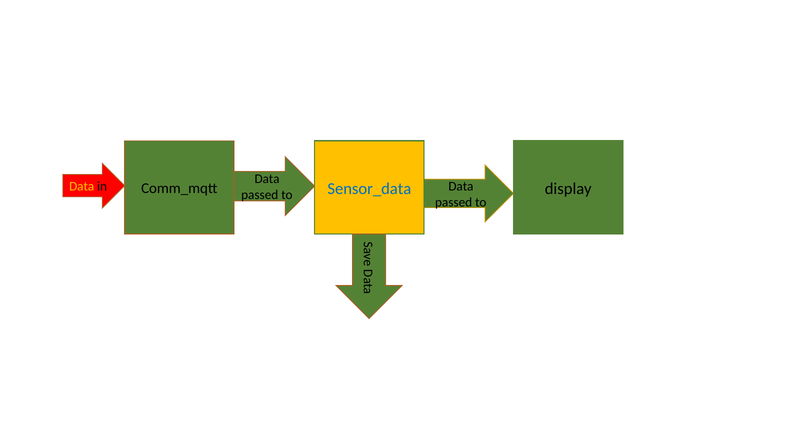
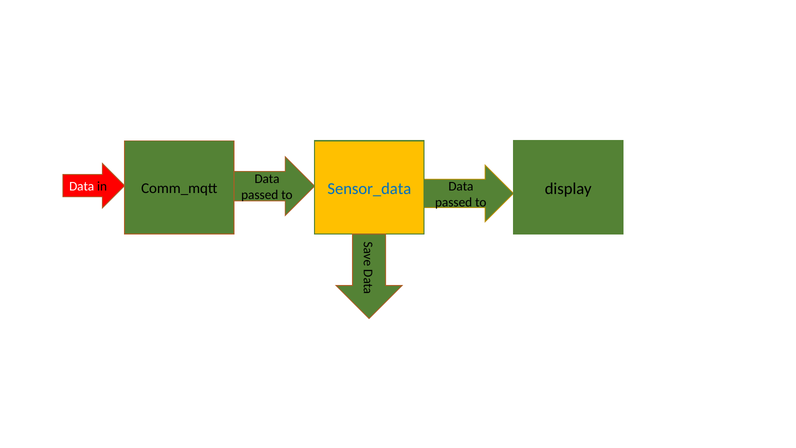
Data at (82, 186) colour: yellow -> white
